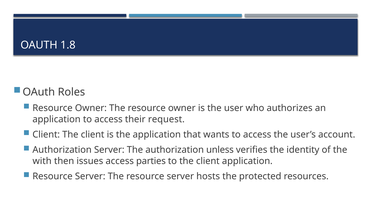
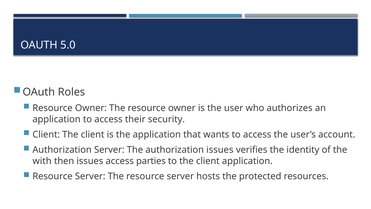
1.8: 1.8 -> 5.0
request: request -> security
authorization unless: unless -> issues
